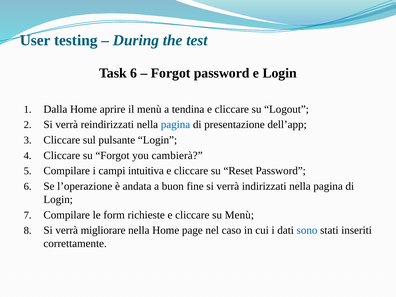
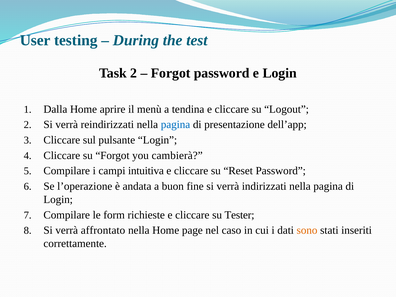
Task 6: 6 -> 2
su Menù: Menù -> Tester
migliorare: migliorare -> affrontato
sono colour: blue -> orange
